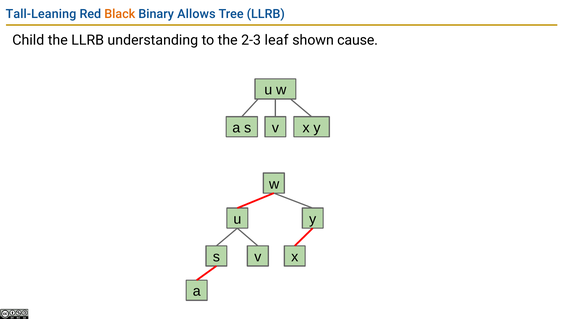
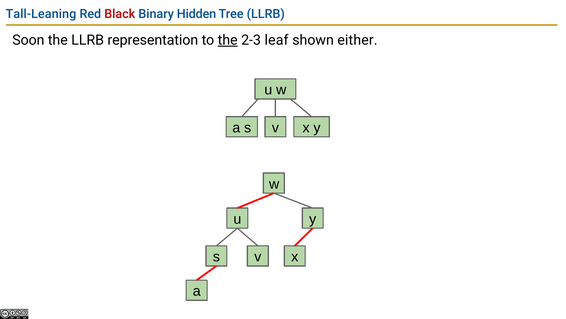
Black colour: orange -> red
Allows: Allows -> Hidden
Child: Child -> Soon
understanding: understanding -> representation
the at (228, 40) underline: none -> present
cause: cause -> either
